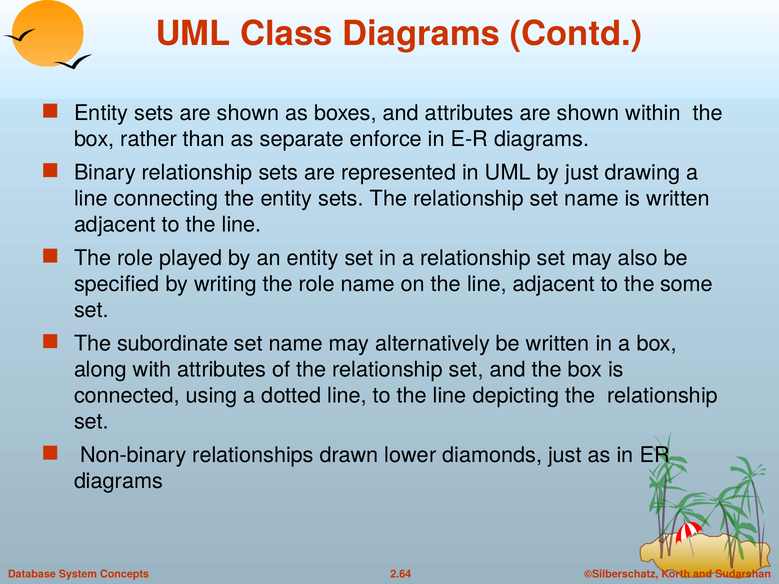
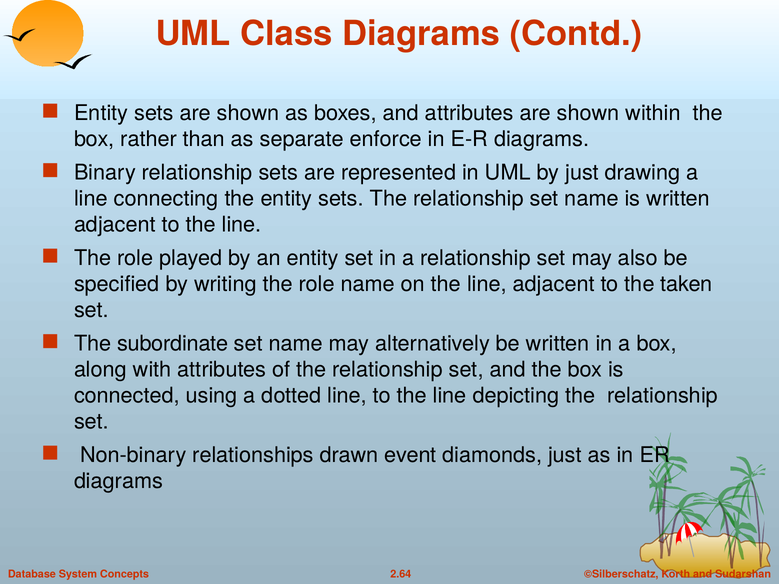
some: some -> taken
lower: lower -> event
